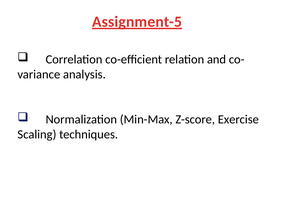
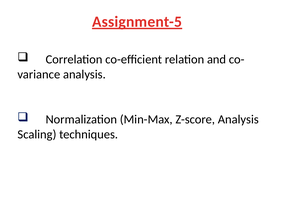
Z-score Exercise: Exercise -> Analysis
